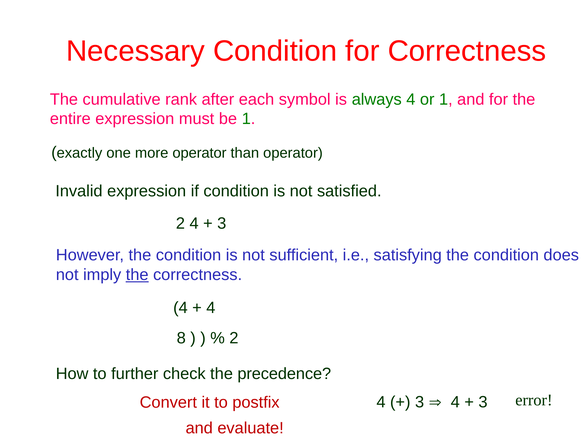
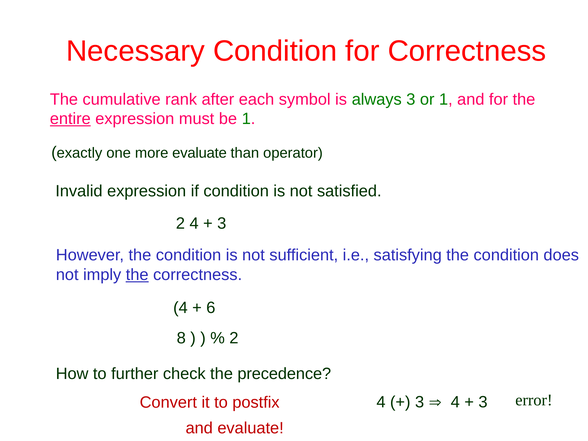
always 4: 4 -> 3
entire underline: none -> present
more operator: operator -> evaluate
4 at (211, 308): 4 -> 6
